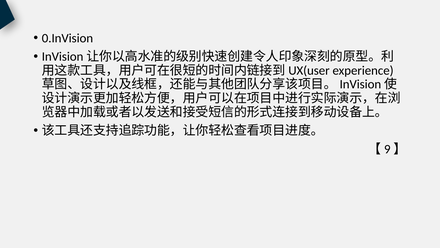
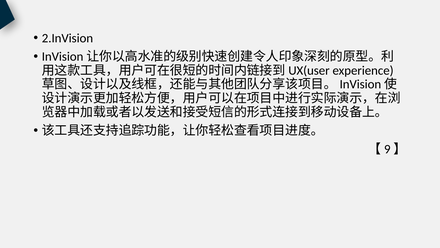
0.InVision: 0.InVision -> 2.InVision
